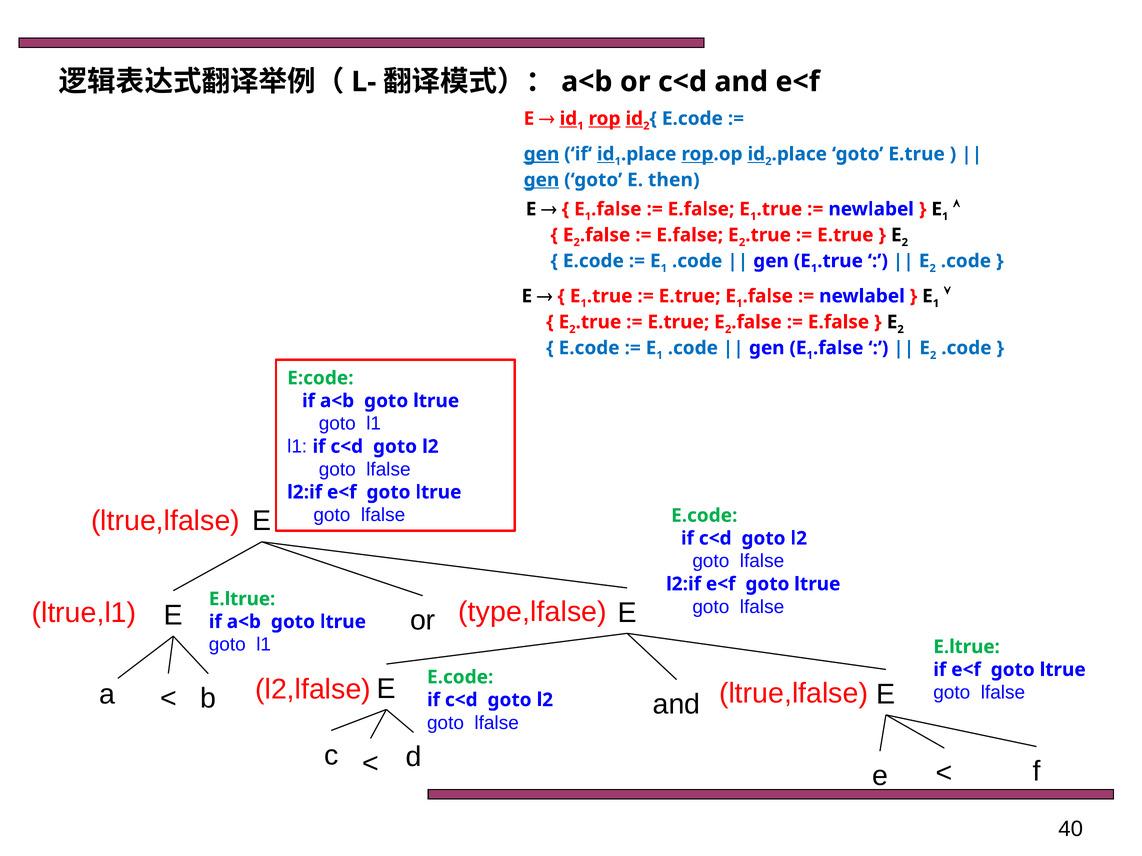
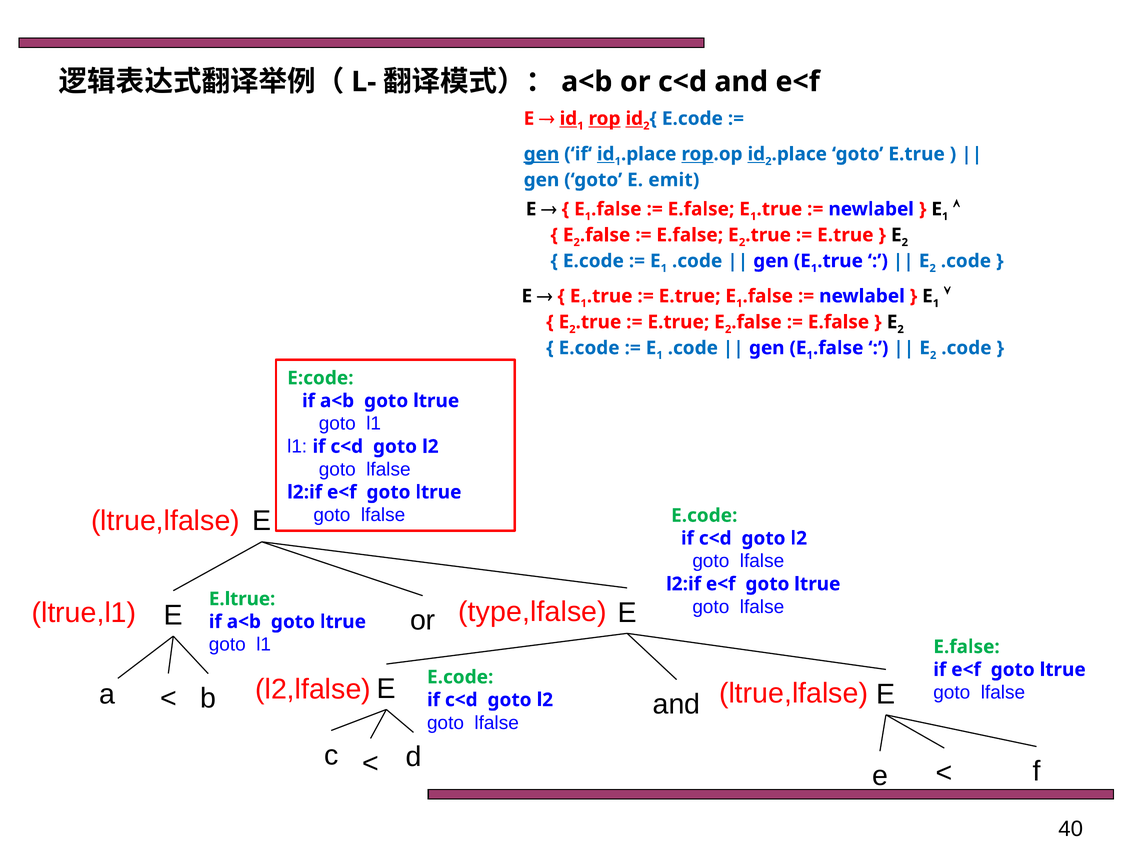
gen at (541, 180) underline: present -> none
then: then -> emit
E.ltrue at (967, 647): E.ltrue -> E.false
